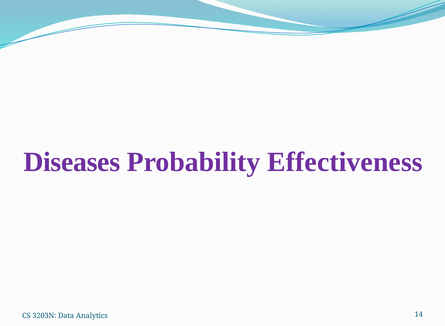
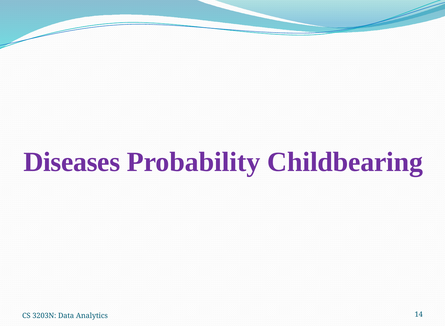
Effectiveness: Effectiveness -> Childbearing
